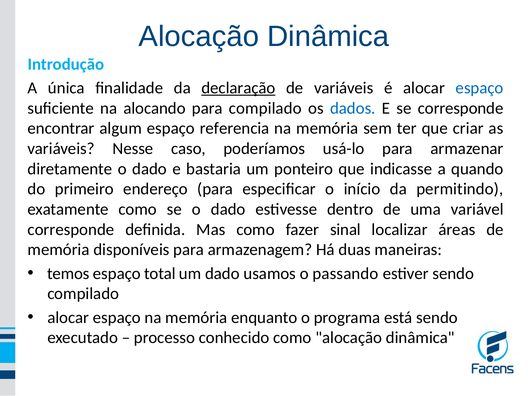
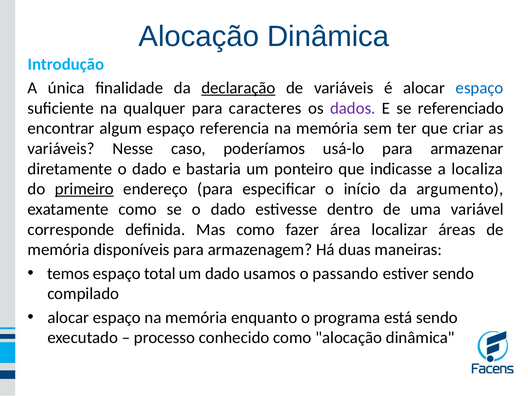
alocando: alocando -> qualquer
para compilado: compilado -> caracteres
dados colour: blue -> purple
se corresponde: corresponde -> referenciado
quando: quando -> localiza
primeiro underline: none -> present
permitindo: permitindo -> argumento
sinal: sinal -> área
